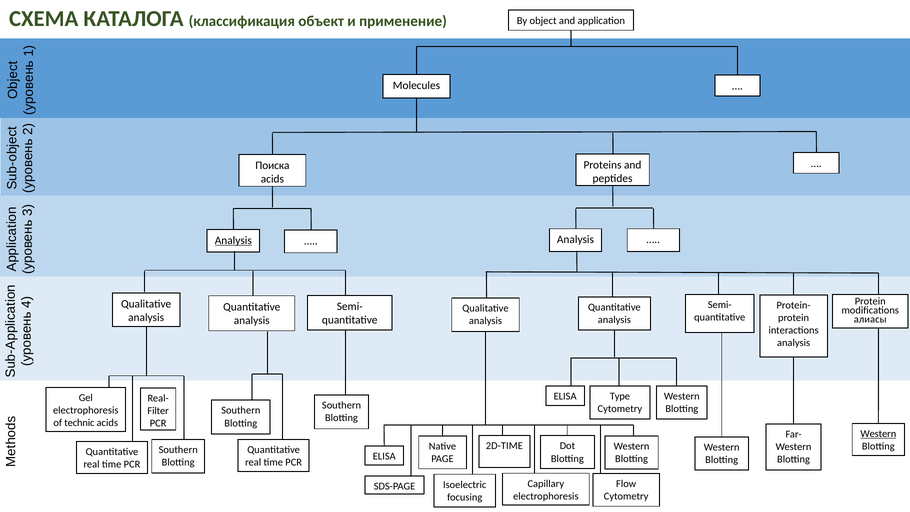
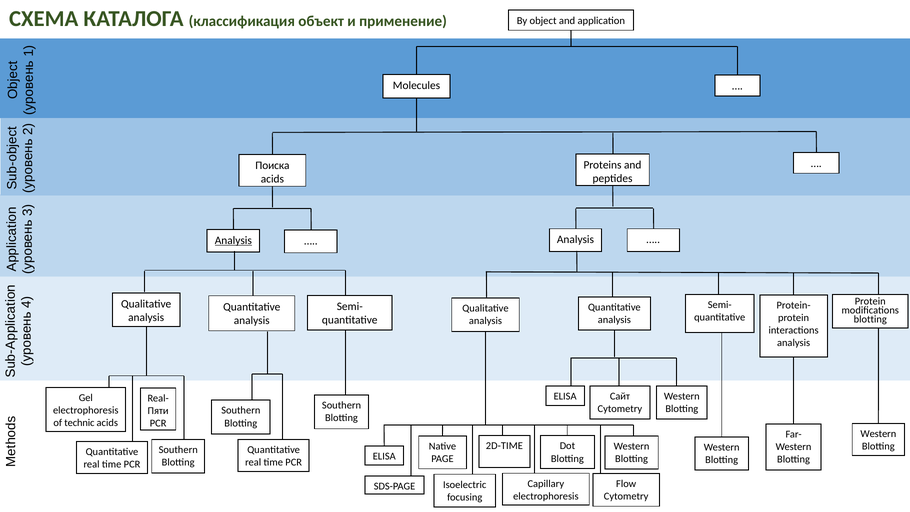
алиасы at (870, 319): алиасы -> blotting
Type: Type -> Сайт
Filter: Filter -> Пяти
Western at (878, 434) underline: present -> none
